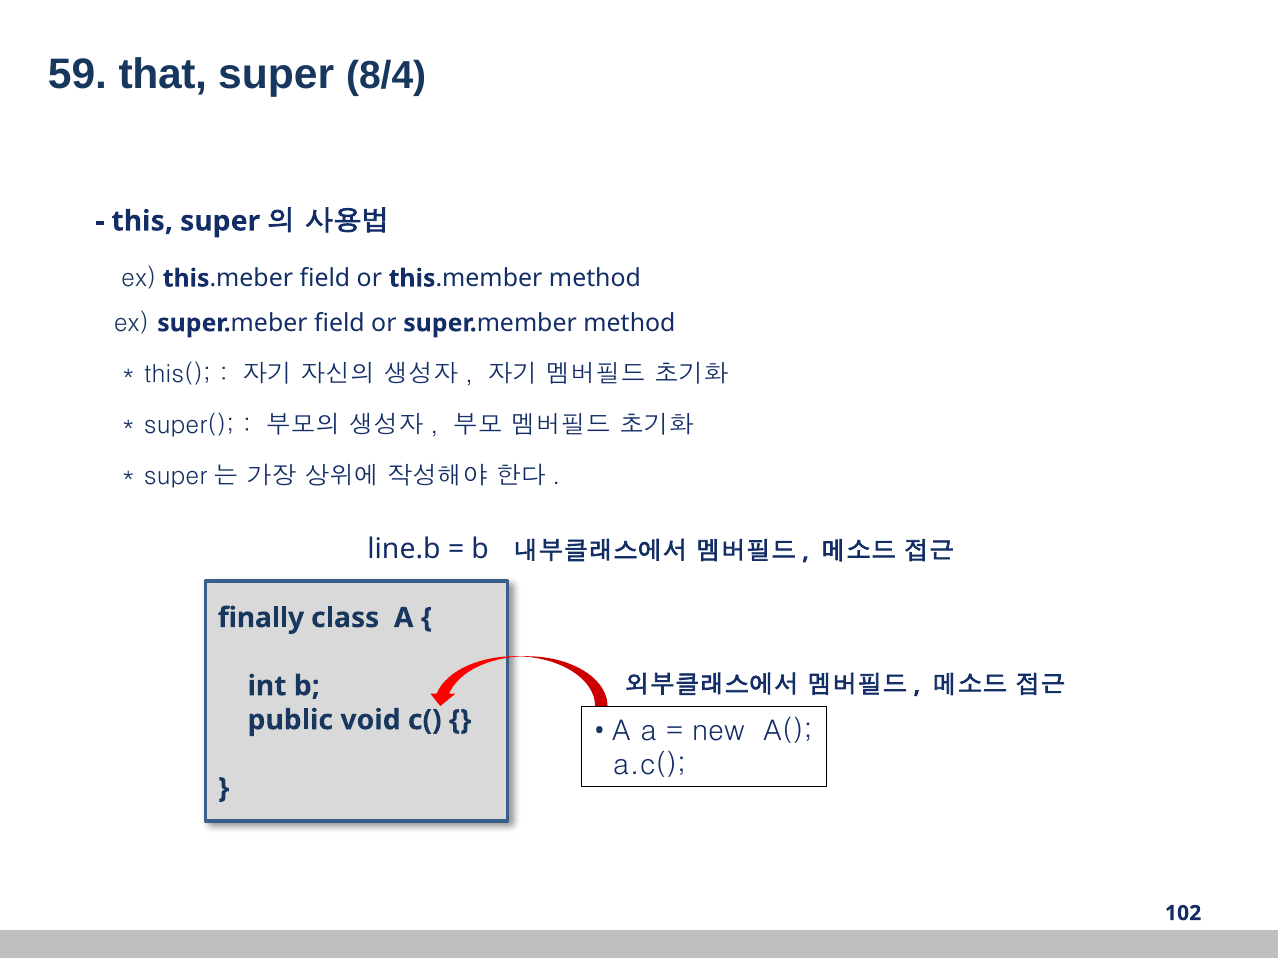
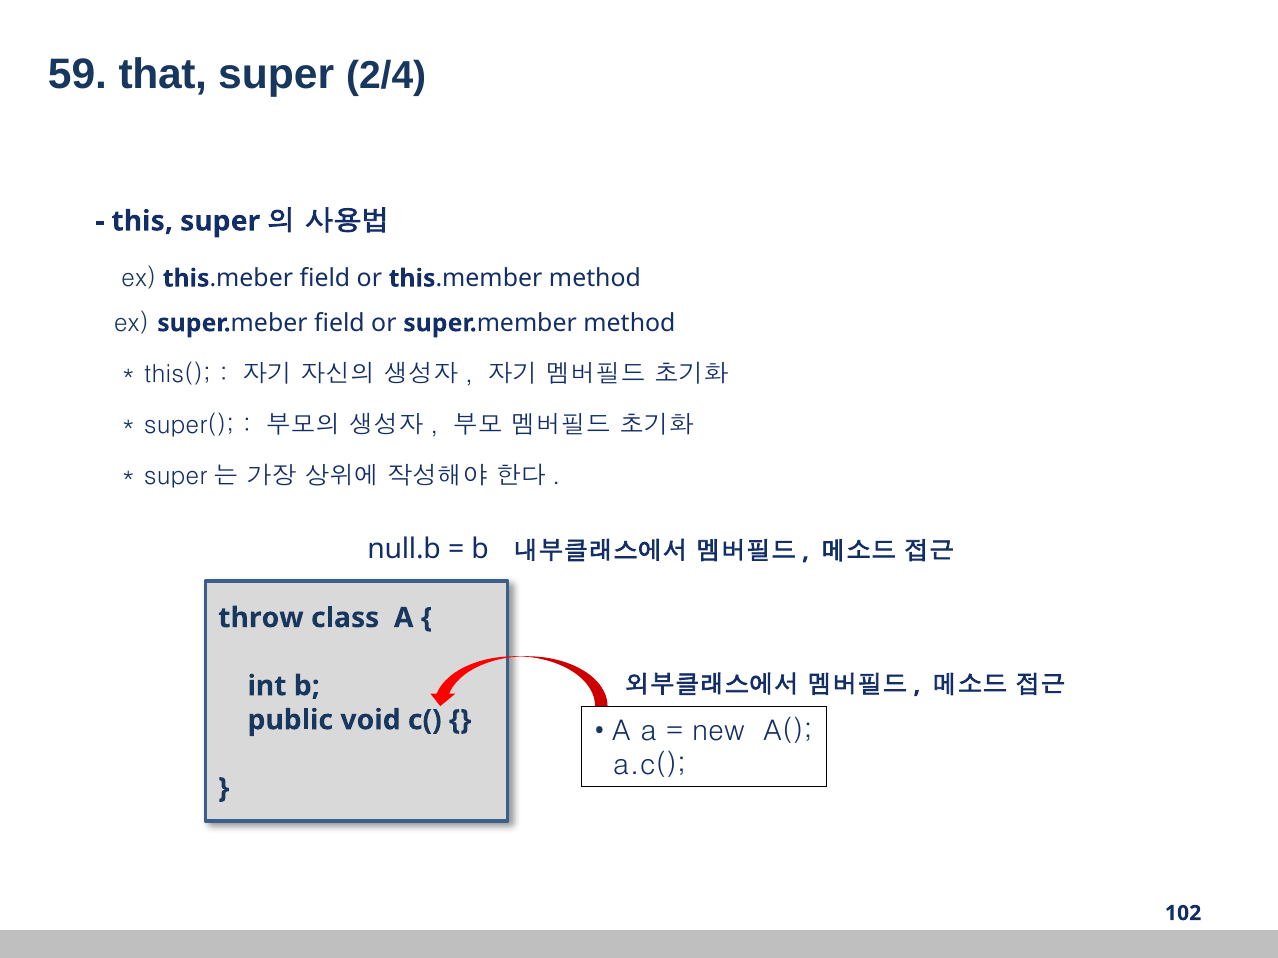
8/4: 8/4 -> 2/4
line.b: line.b -> null.b
finally: finally -> throw
